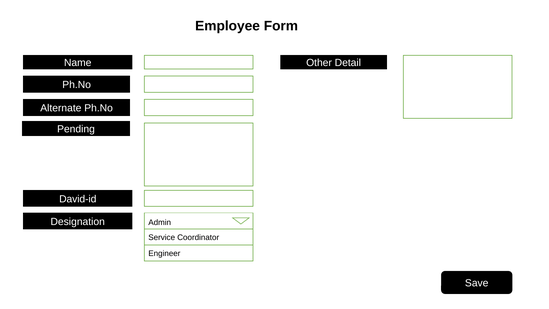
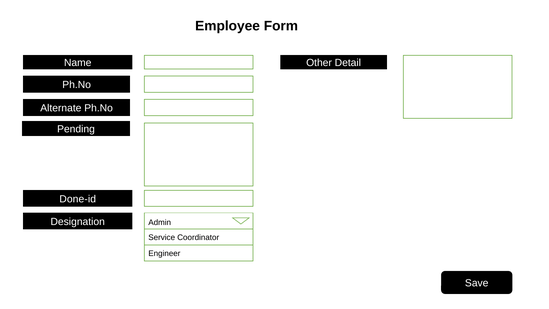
David-id: David-id -> Done-id
